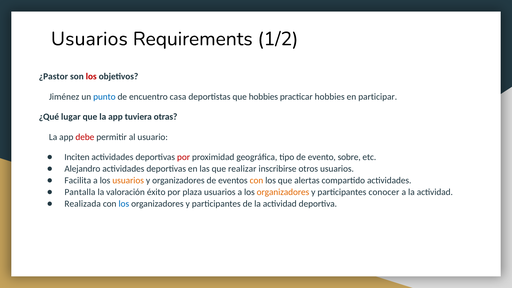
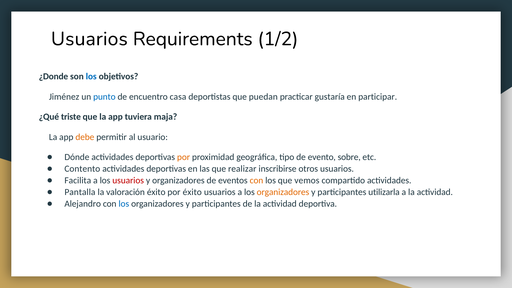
¿Pastor: ¿Pastor -> ¿Donde
los at (91, 77) colour: red -> blue
que hobbies: hobbies -> puedan
practicar hobbies: hobbies -> gustaría
lugar: lugar -> triste
otras: otras -> maja
debe colour: red -> orange
Inciten: Inciten -> Dónde
por at (184, 157) colour: red -> orange
Alejandro: Alejandro -> Contento
usuarios at (128, 181) colour: orange -> red
alertas: alertas -> vemos
por plaza: plaza -> éxito
conocer: conocer -> utilizarla
Realizada: Realizada -> Alejandro
